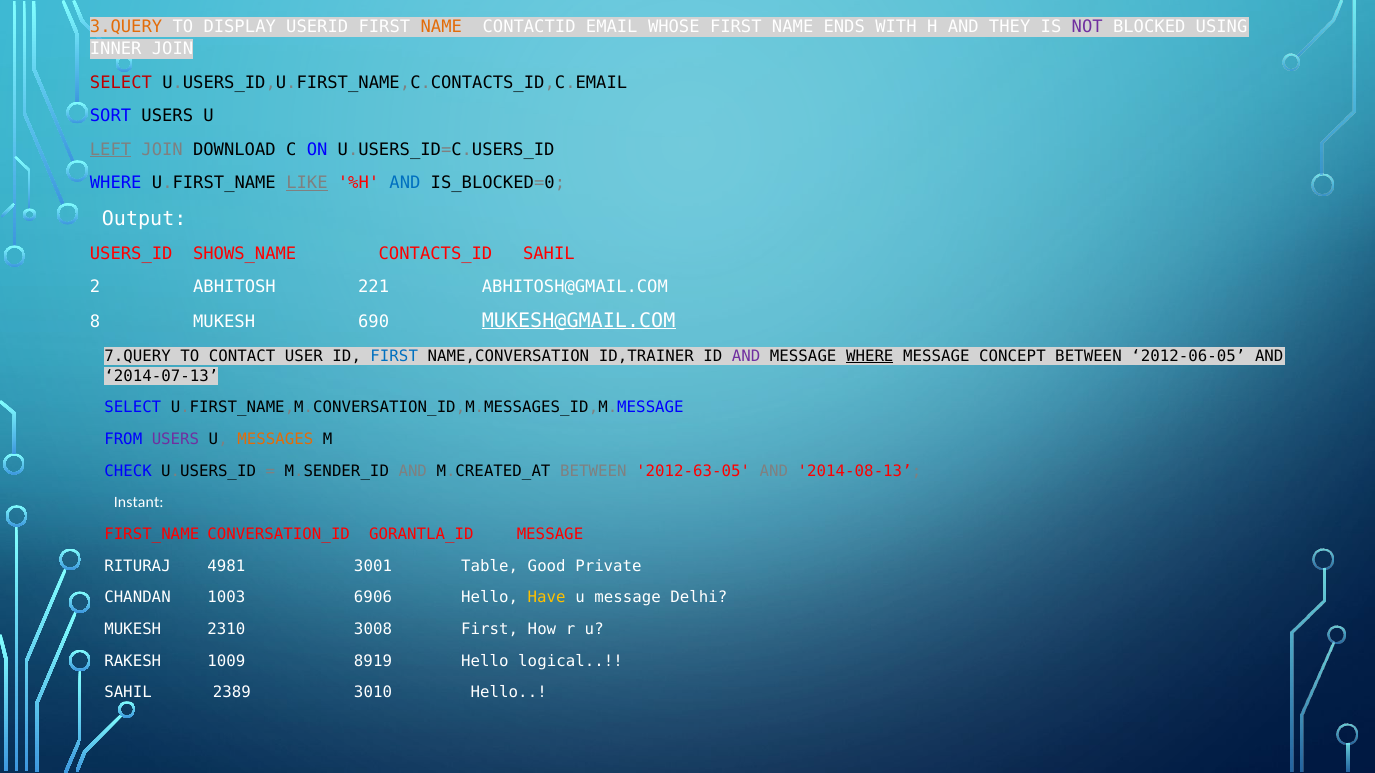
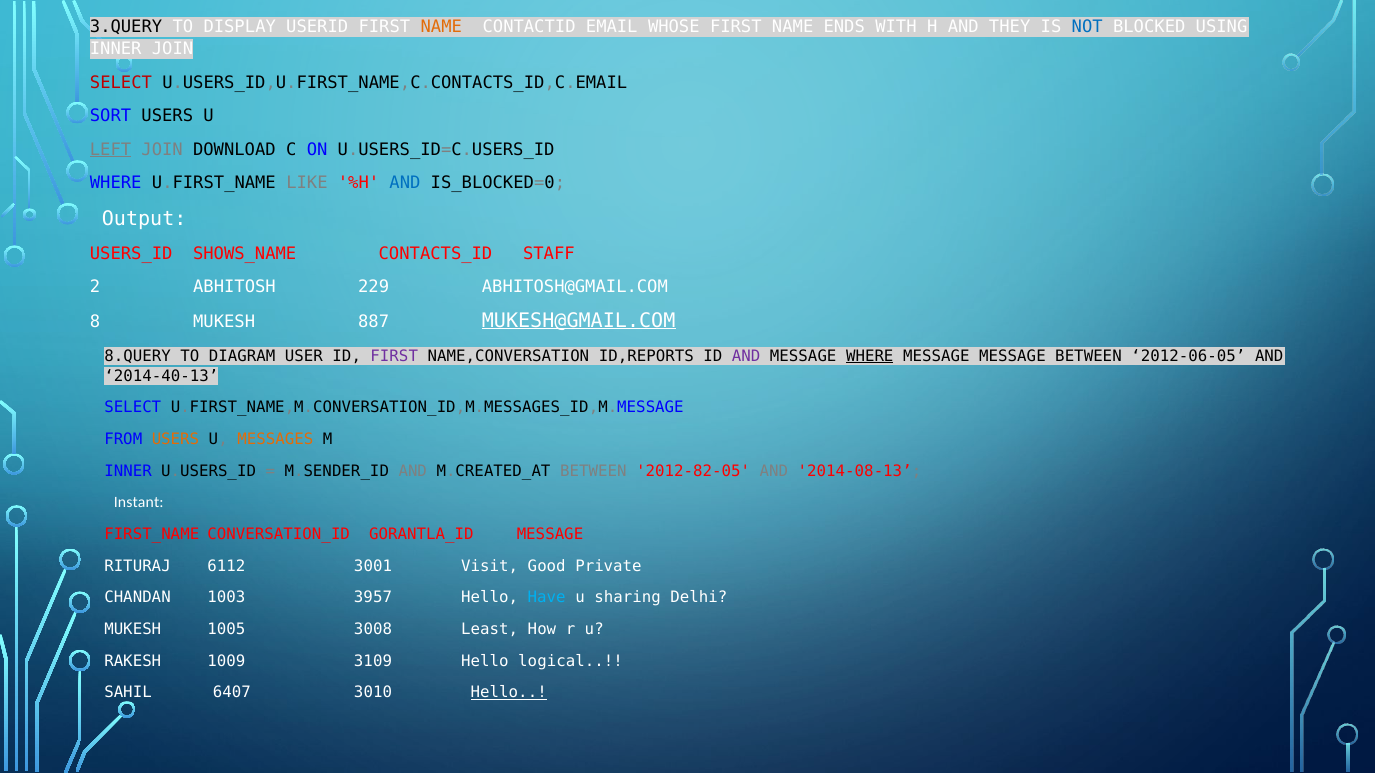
3.QUERY colour: orange -> black
NOT colour: purple -> blue
LIKE underline: present -> none
CONTACTS_ID SAHIL: SAHIL -> STAFF
221: 221 -> 229
690: 690 -> 887
7.QUERY: 7.QUERY -> 8.QUERY
CONTACT: CONTACT -> DIAGRAM
FIRST at (394, 356) colour: blue -> purple
ID,TRAINER: ID,TRAINER -> ID,REPORTS
MESSAGE CONCEPT: CONCEPT -> MESSAGE
2014-07-13: 2014-07-13 -> 2014-40-13
USERS at (175, 440) colour: purple -> orange
CHECK at (128, 471): CHECK -> INNER
2012-63-05: 2012-63-05 -> 2012-82-05
4981: 4981 -> 6112
Table: Table -> Visit
6906: 6906 -> 3957
Have colour: yellow -> light blue
u message: message -> sharing
2310: 2310 -> 1005
3008 First: First -> Least
8919: 8919 -> 3109
2389: 2389 -> 6407
Hello at (509, 693) underline: none -> present
